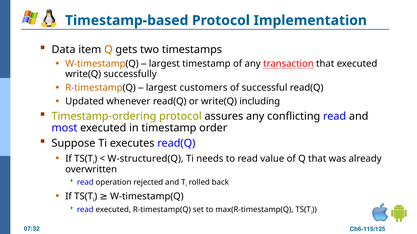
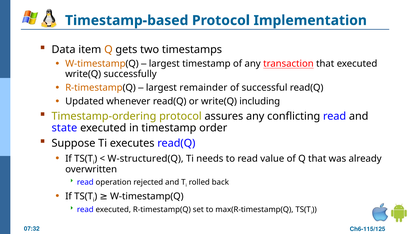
customers: customers -> remainder
most: most -> state
